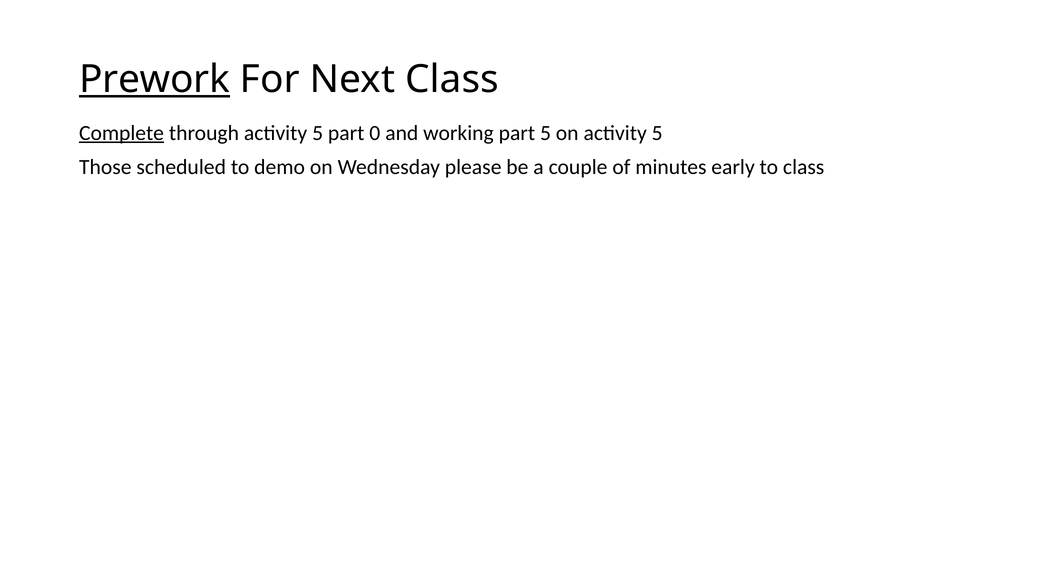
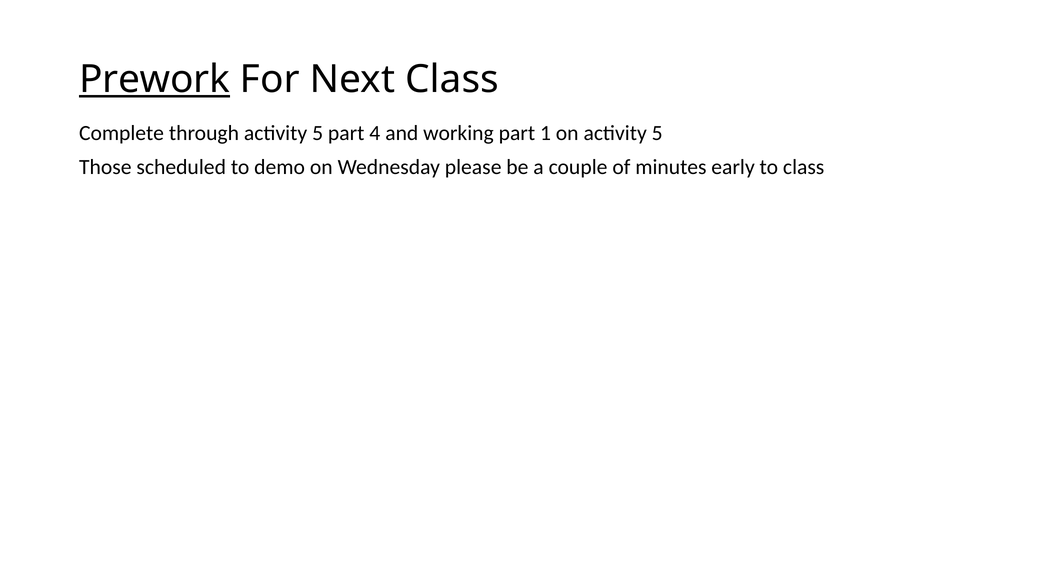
Complete underline: present -> none
0: 0 -> 4
part 5: 5 -> 1
